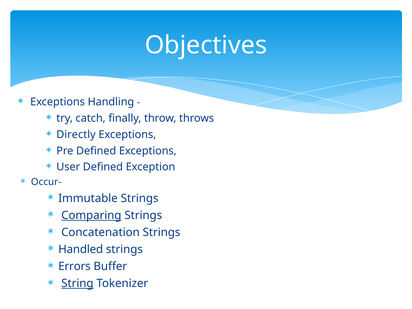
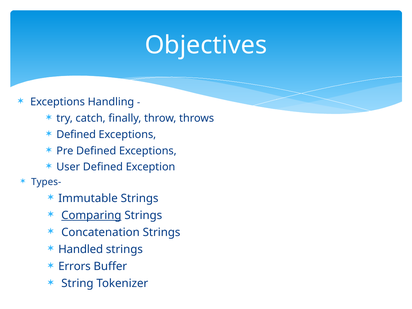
Directly at (76, 135): Directly -> Defined
Occur-: Occur- -> Types-
String underline: present -> none
